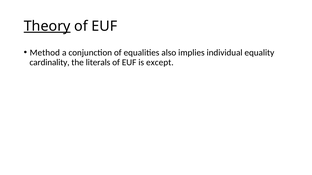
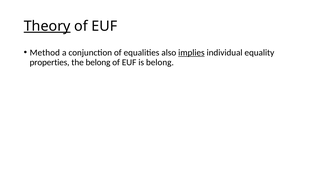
implies underline: none -> present
cardinality: cardinality -> properties
the literals: literals -> belong
is except: except -> belong
